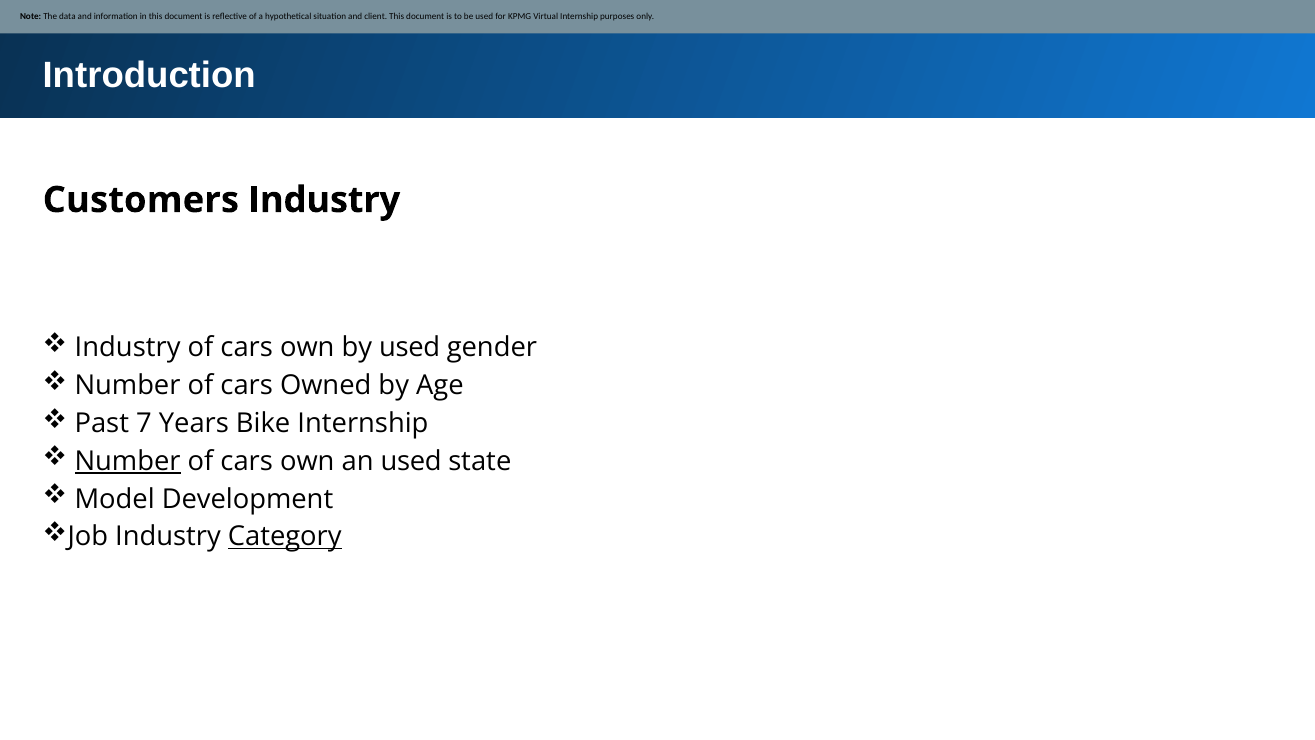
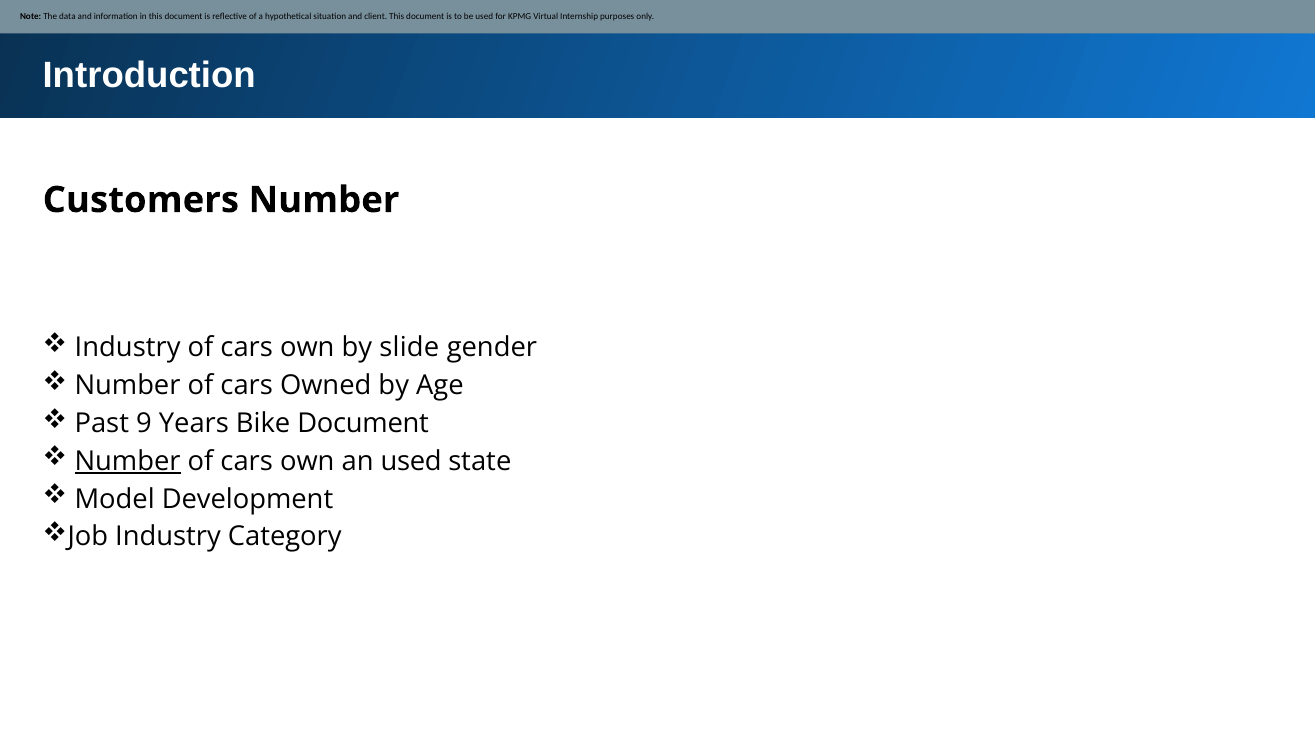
Customers Industry: Industry -> Number
by used: used -> slide
7: 7 -> 9
Bike Internship: Internship -> Document
Category underline: present -> none
